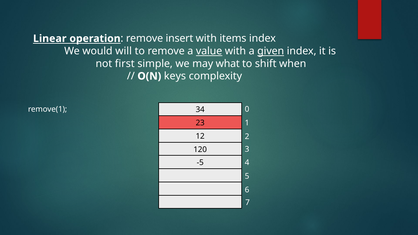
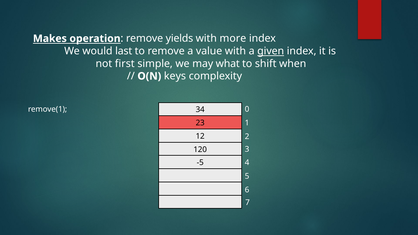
Linear: Linear -> Makes
insert: insert -> yields
items: items -> more
will: will -> last
value underline: present -> none
